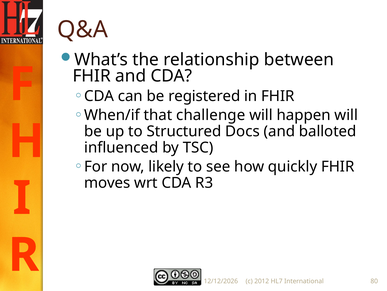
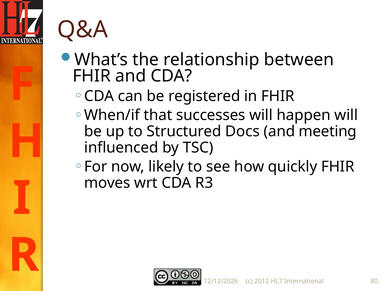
challenge: challenge -> successes
balloted: balloted -> meeting
